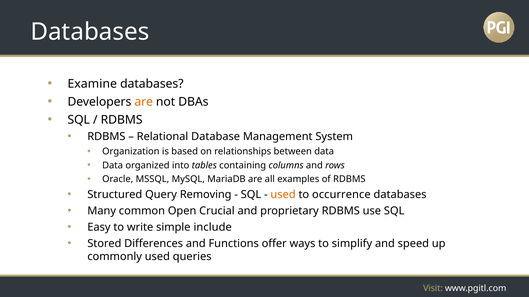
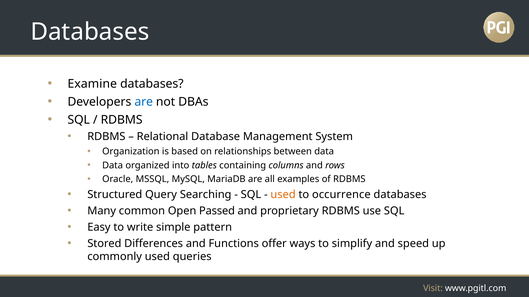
are at (144, 102) colour: orange -> blue
Removing: Removing -> Searching
Crucial: Crucial -> Passed
include: include -> pattern
